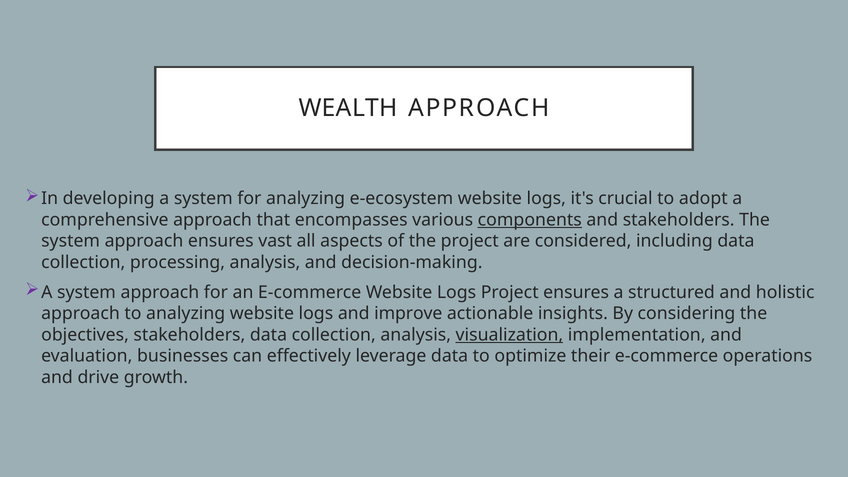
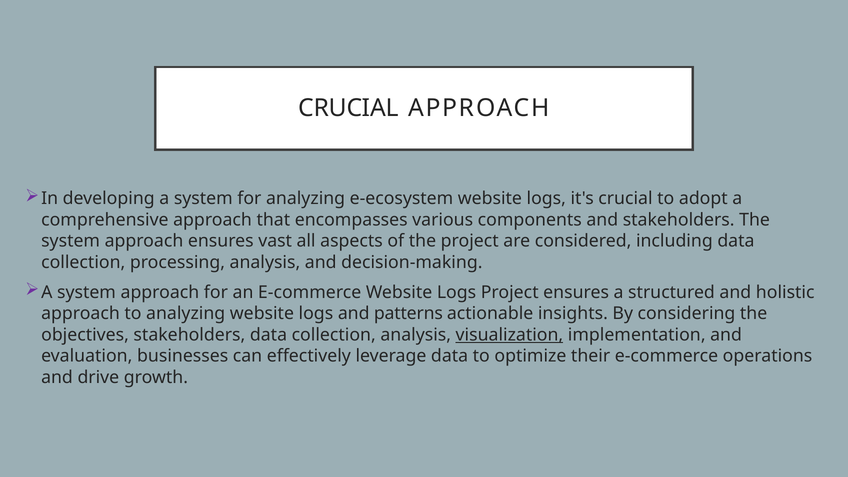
WEALTH at (348, 108): WEALTH -> CRUCIAL
components underline: present -> none
improve: improve -> patterns
